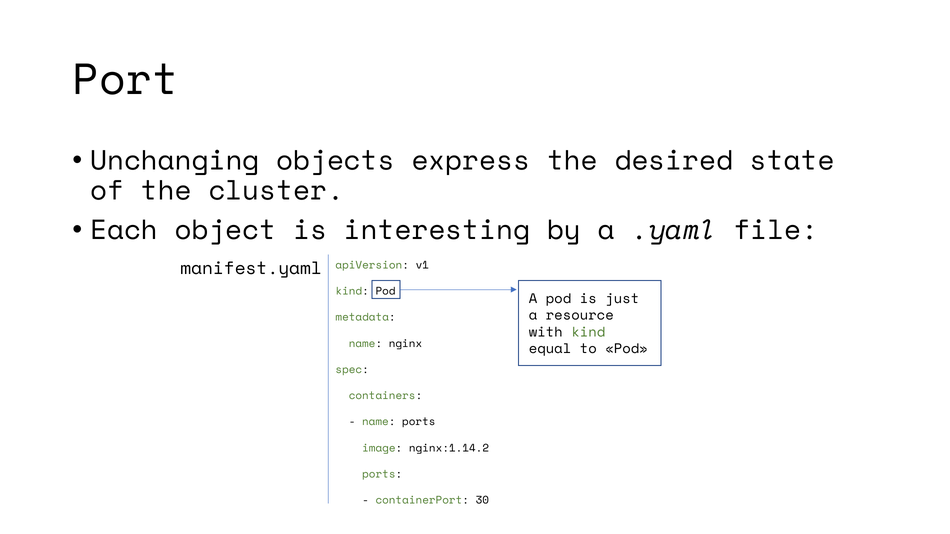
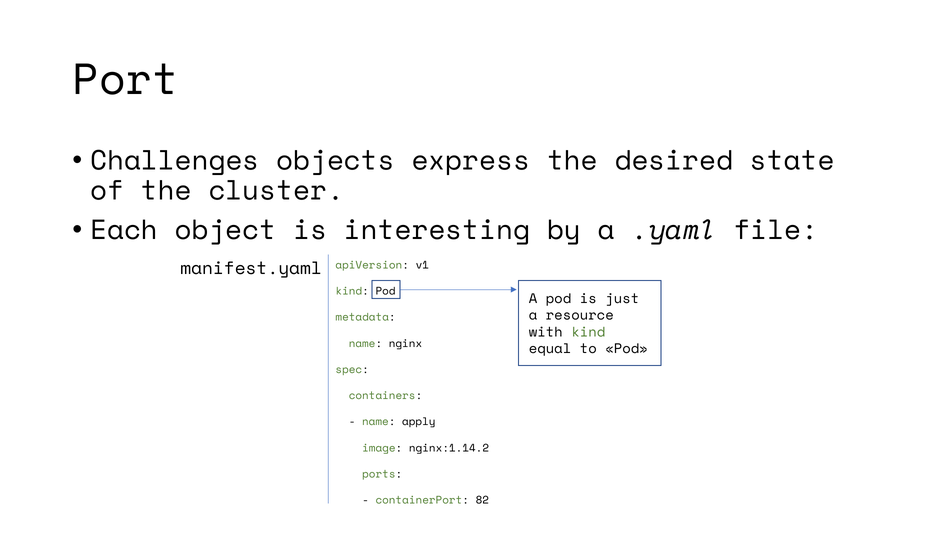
Unchanging: Unchanging -> Challenges
name ports: ports -> apply
30: 30 -> 82
